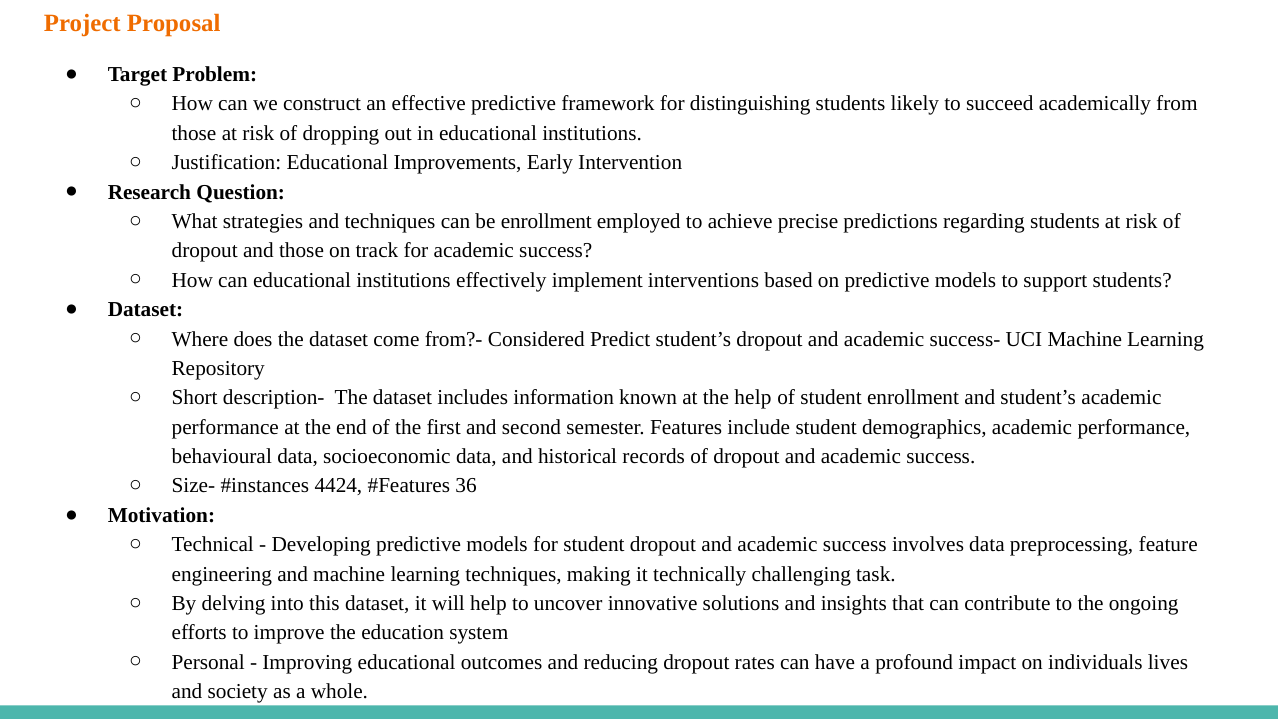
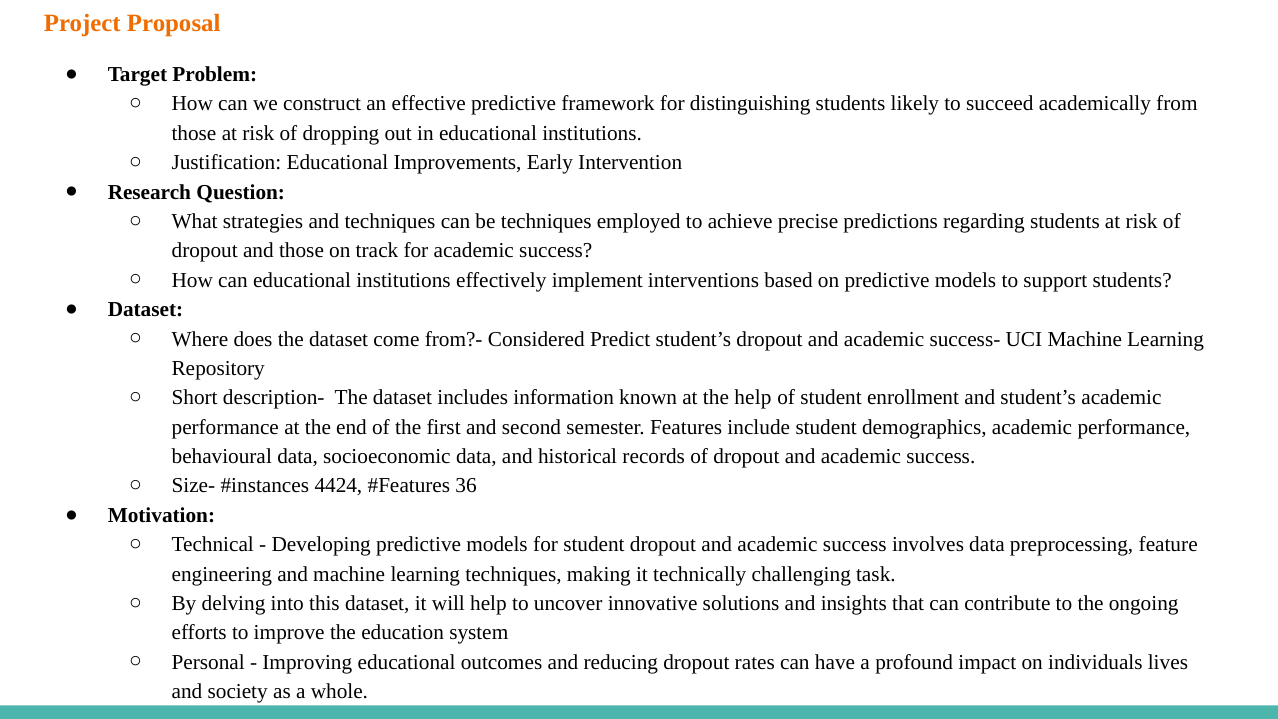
be enrollment: enrollment -> techniques
